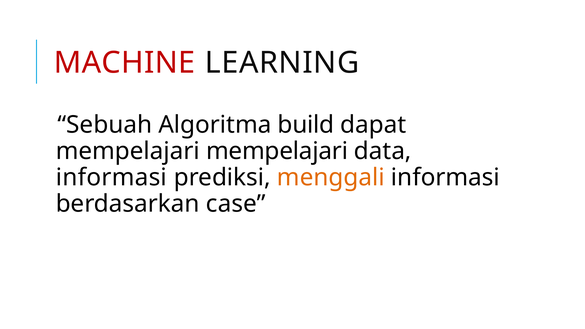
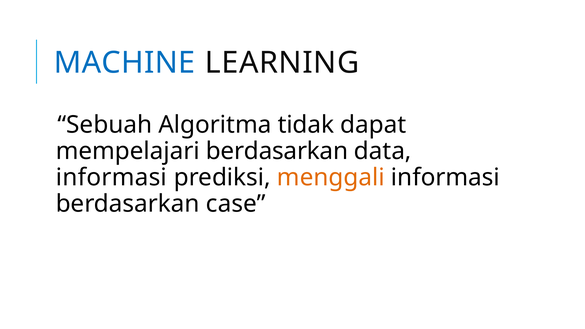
MACHINE colour: red -> blue
build: build -> tidak
mempelajari mempelajari: mempelajari -> berdasarkan
